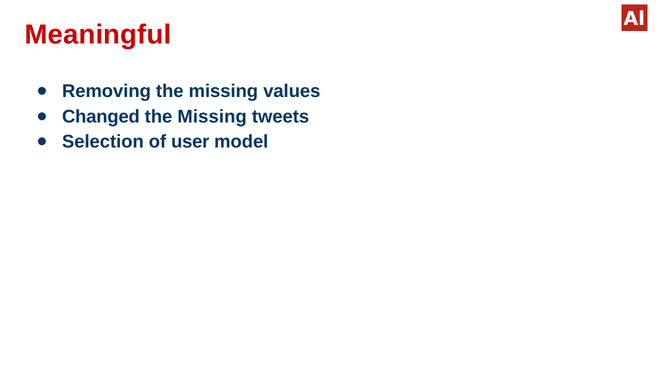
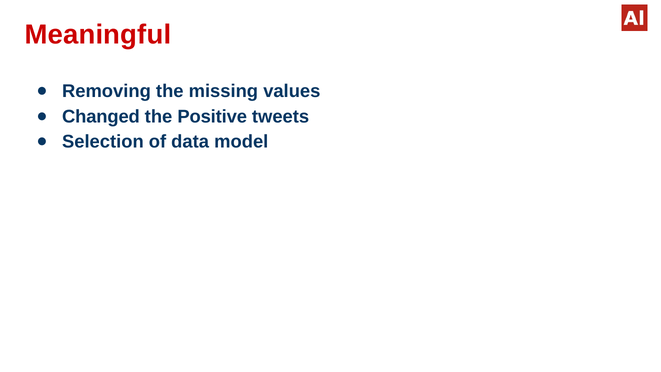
Missing at (212, 117): Missing -> Positive
user: user -> data
